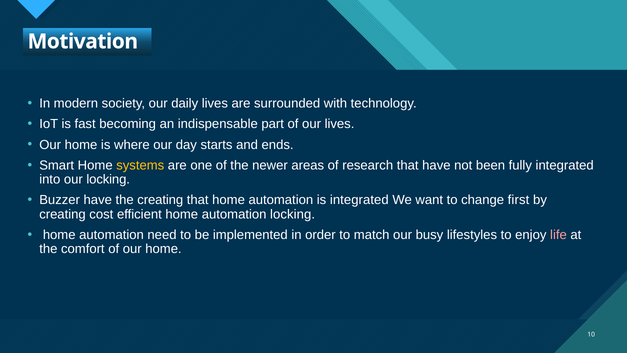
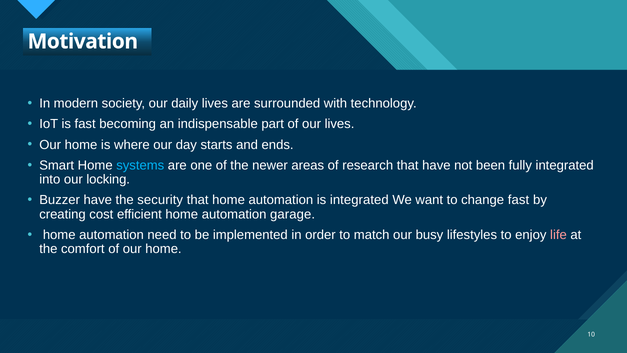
systems colour: yellow -> light blue
the creating: creating -> security
change first: first -> fast
automation locking: locking -> garage
